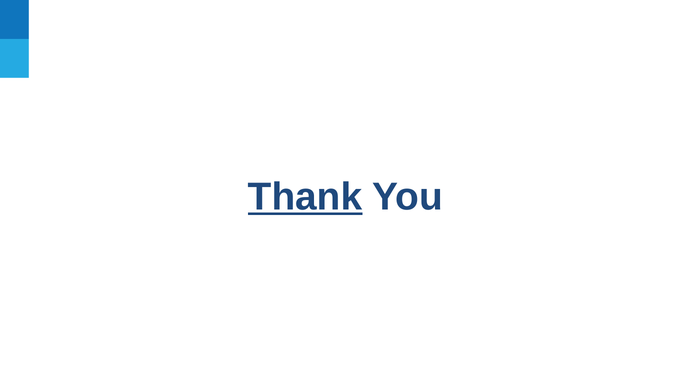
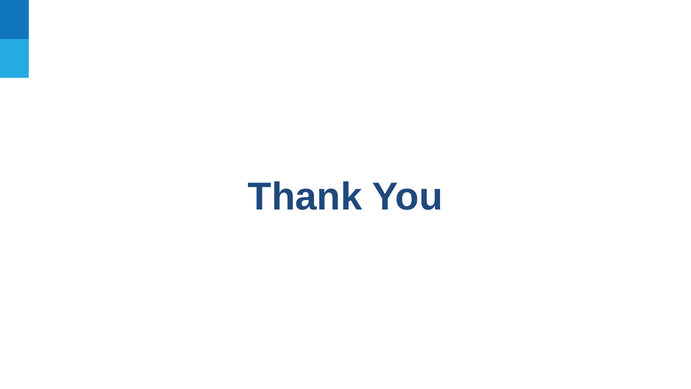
Thank underline: present -> none
